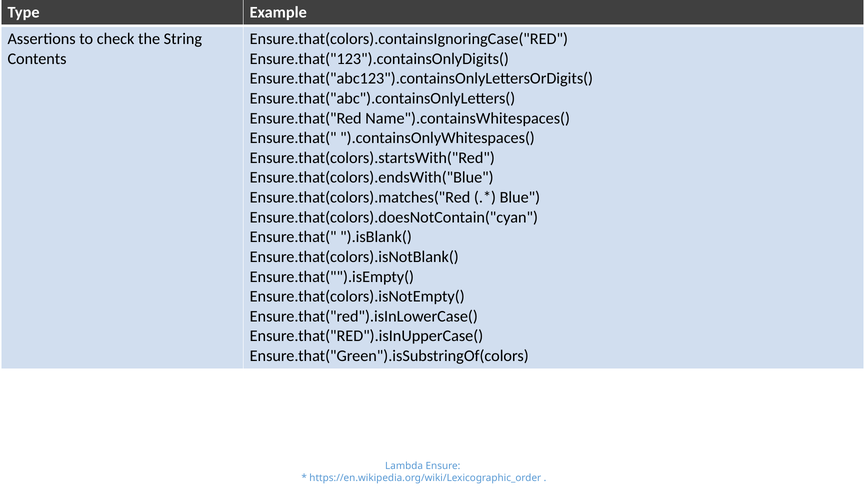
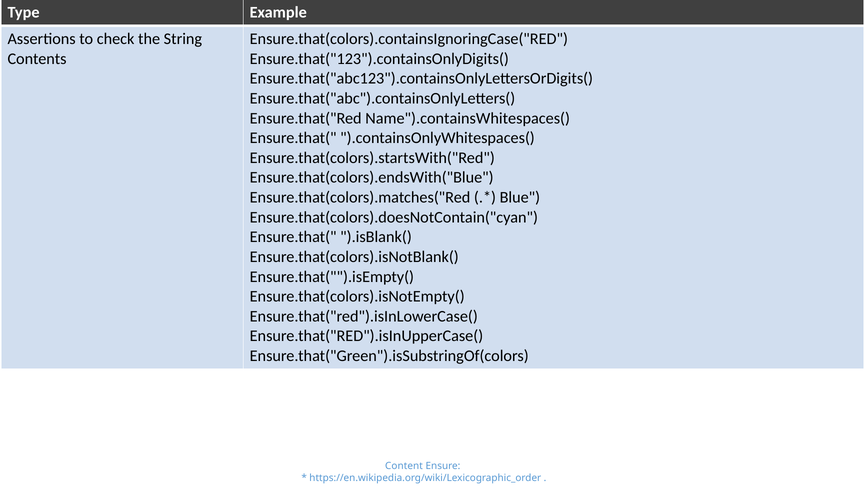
Lambda: Lambda -> Content
